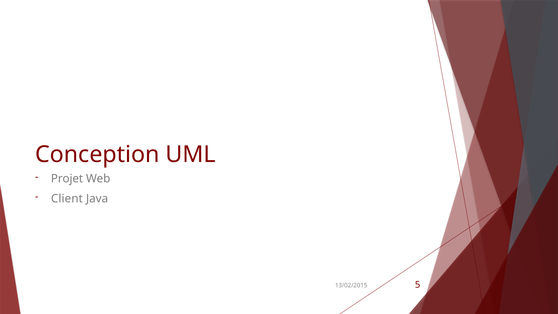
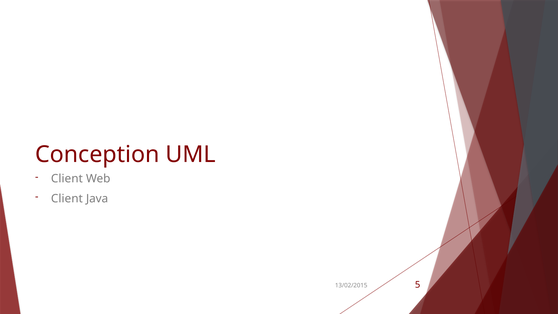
Projet at (67, 179): Projet -> Client
